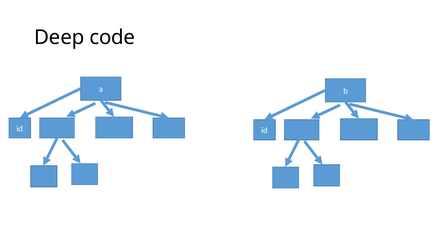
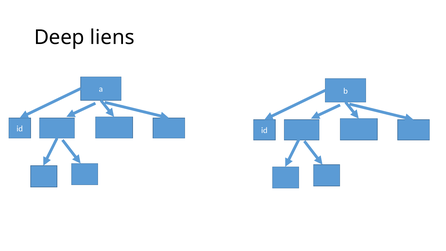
code: code -> liens
